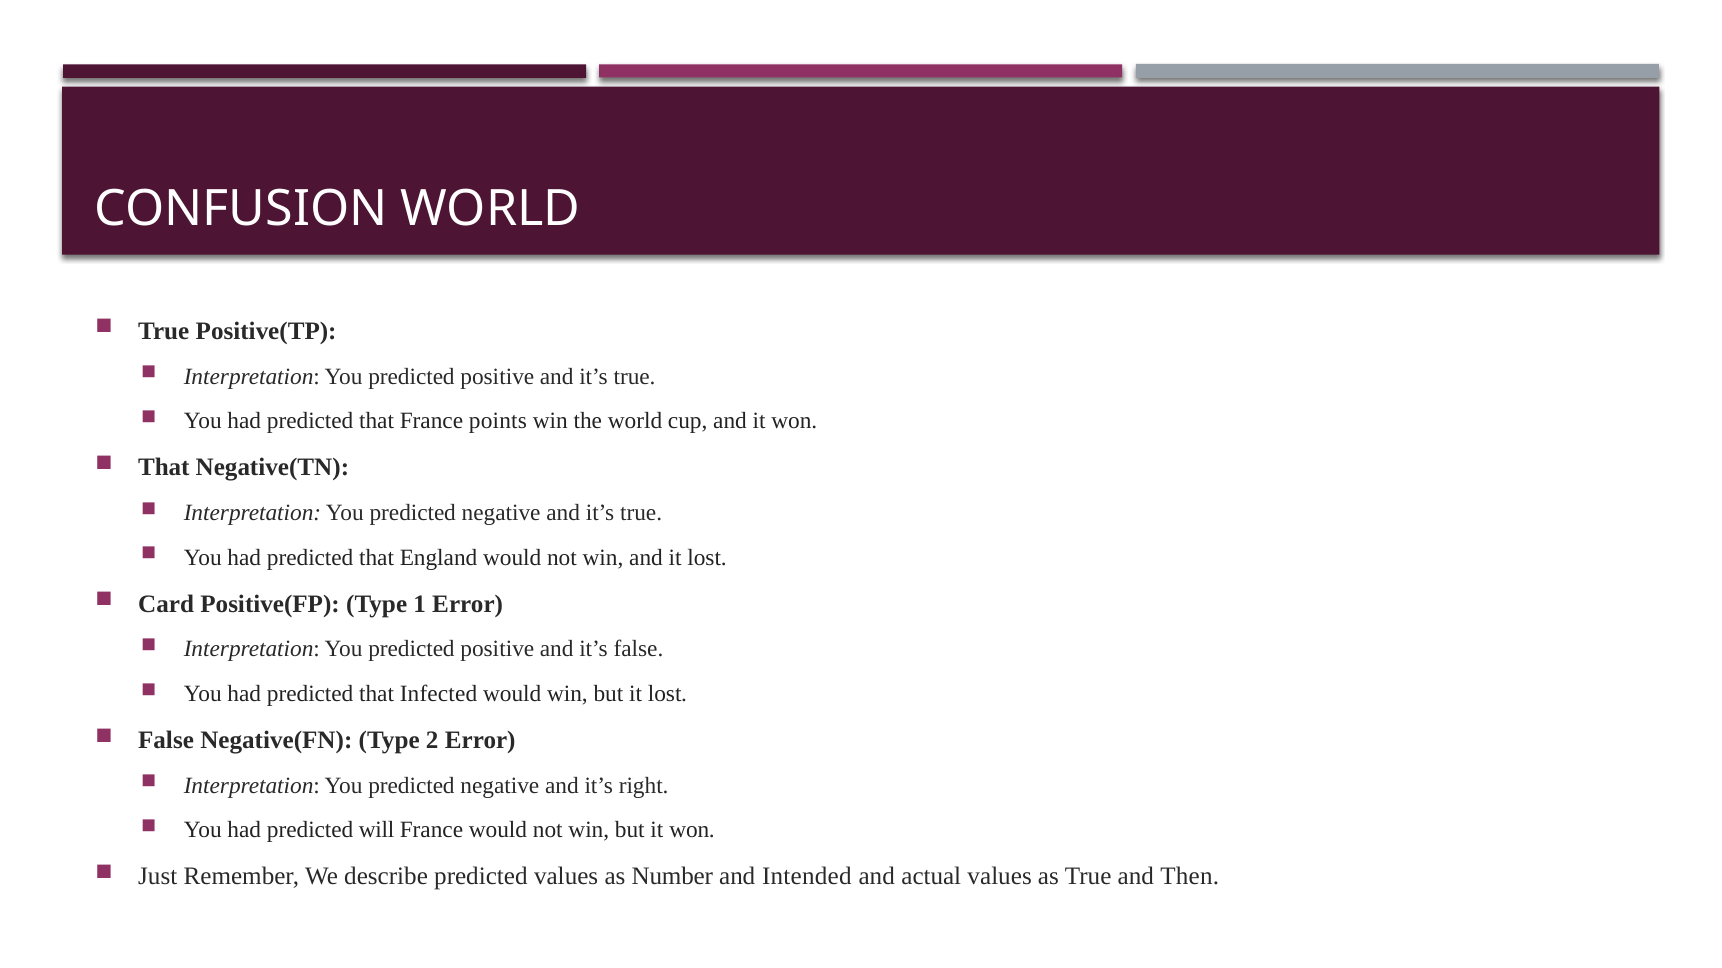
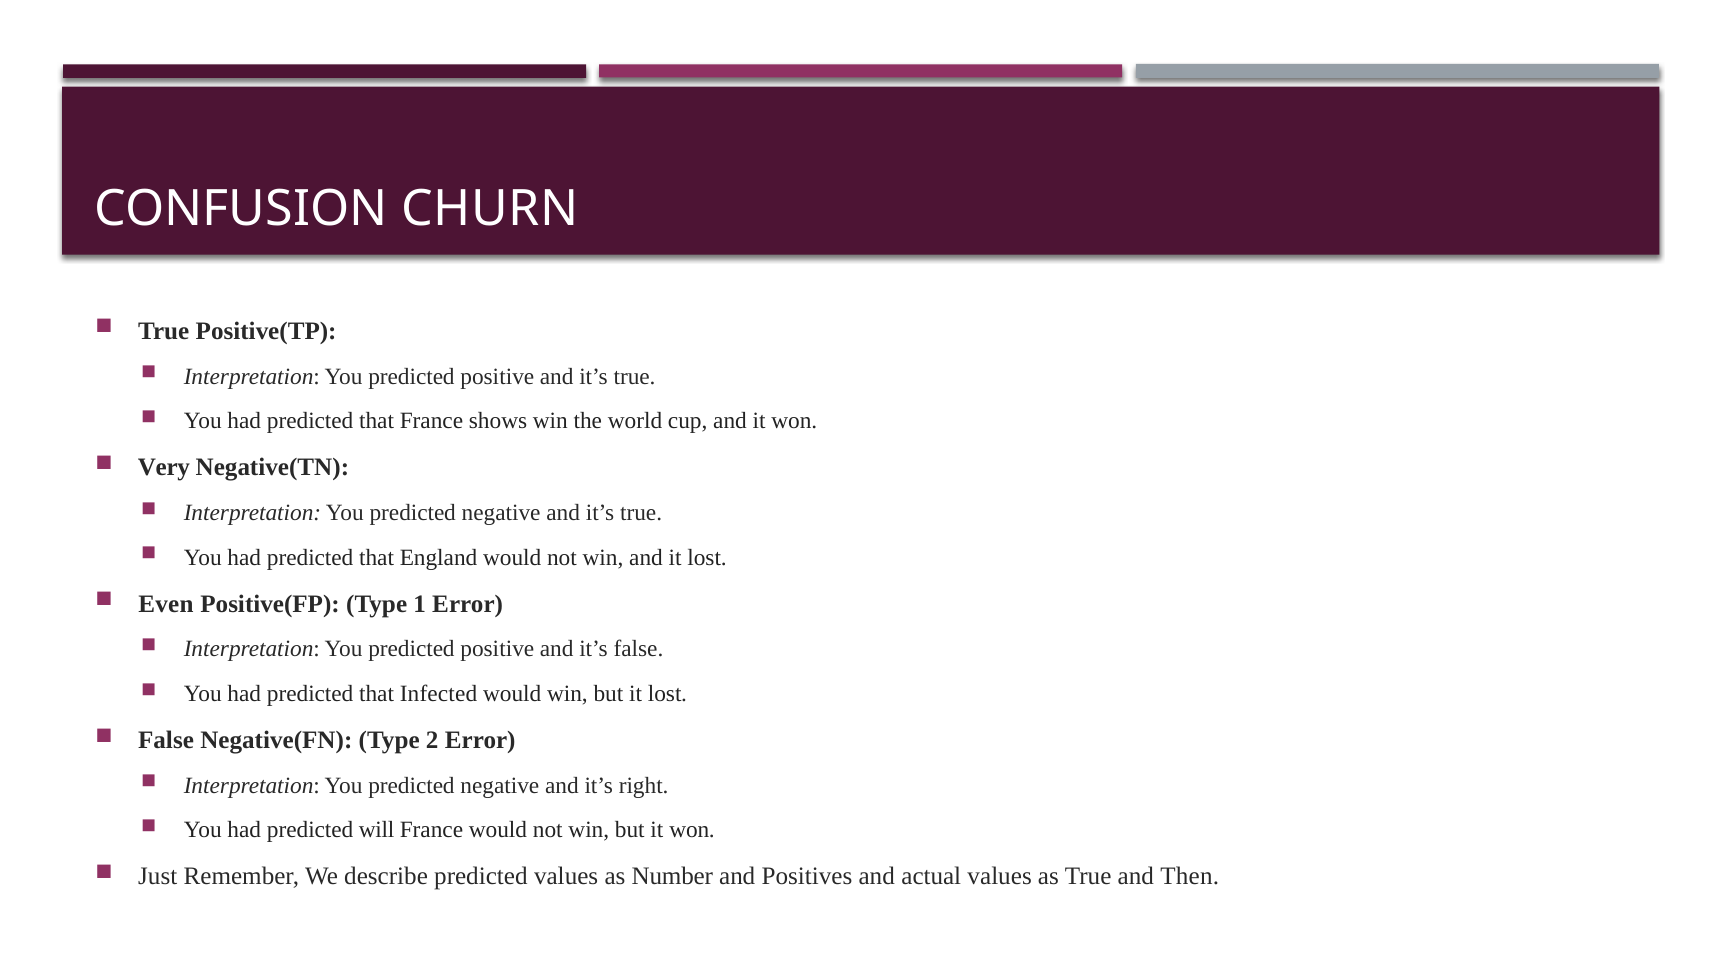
CONFUSION WORLD: WORLD -> CHURN
points: points -> shows
That at (164, 468): That -> Very
Card: Card -> Even
Intended: Intended -> Positives
